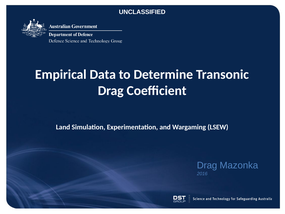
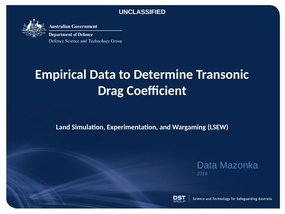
Drag at (207, 165): Drag -> Data
